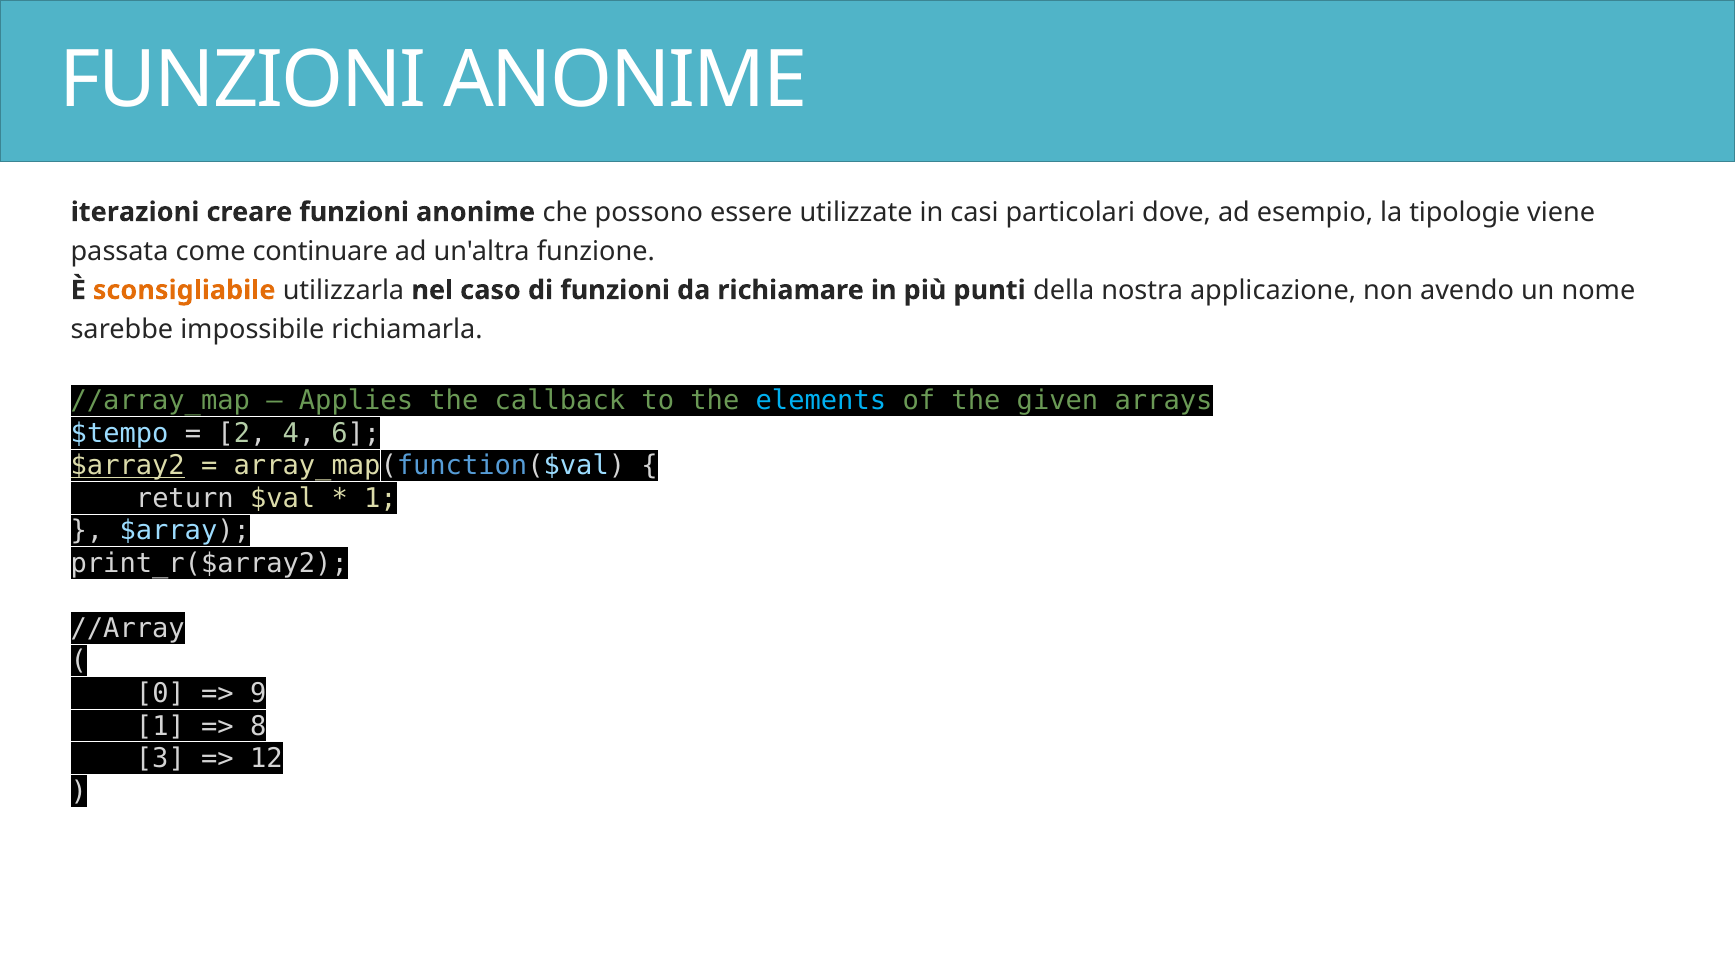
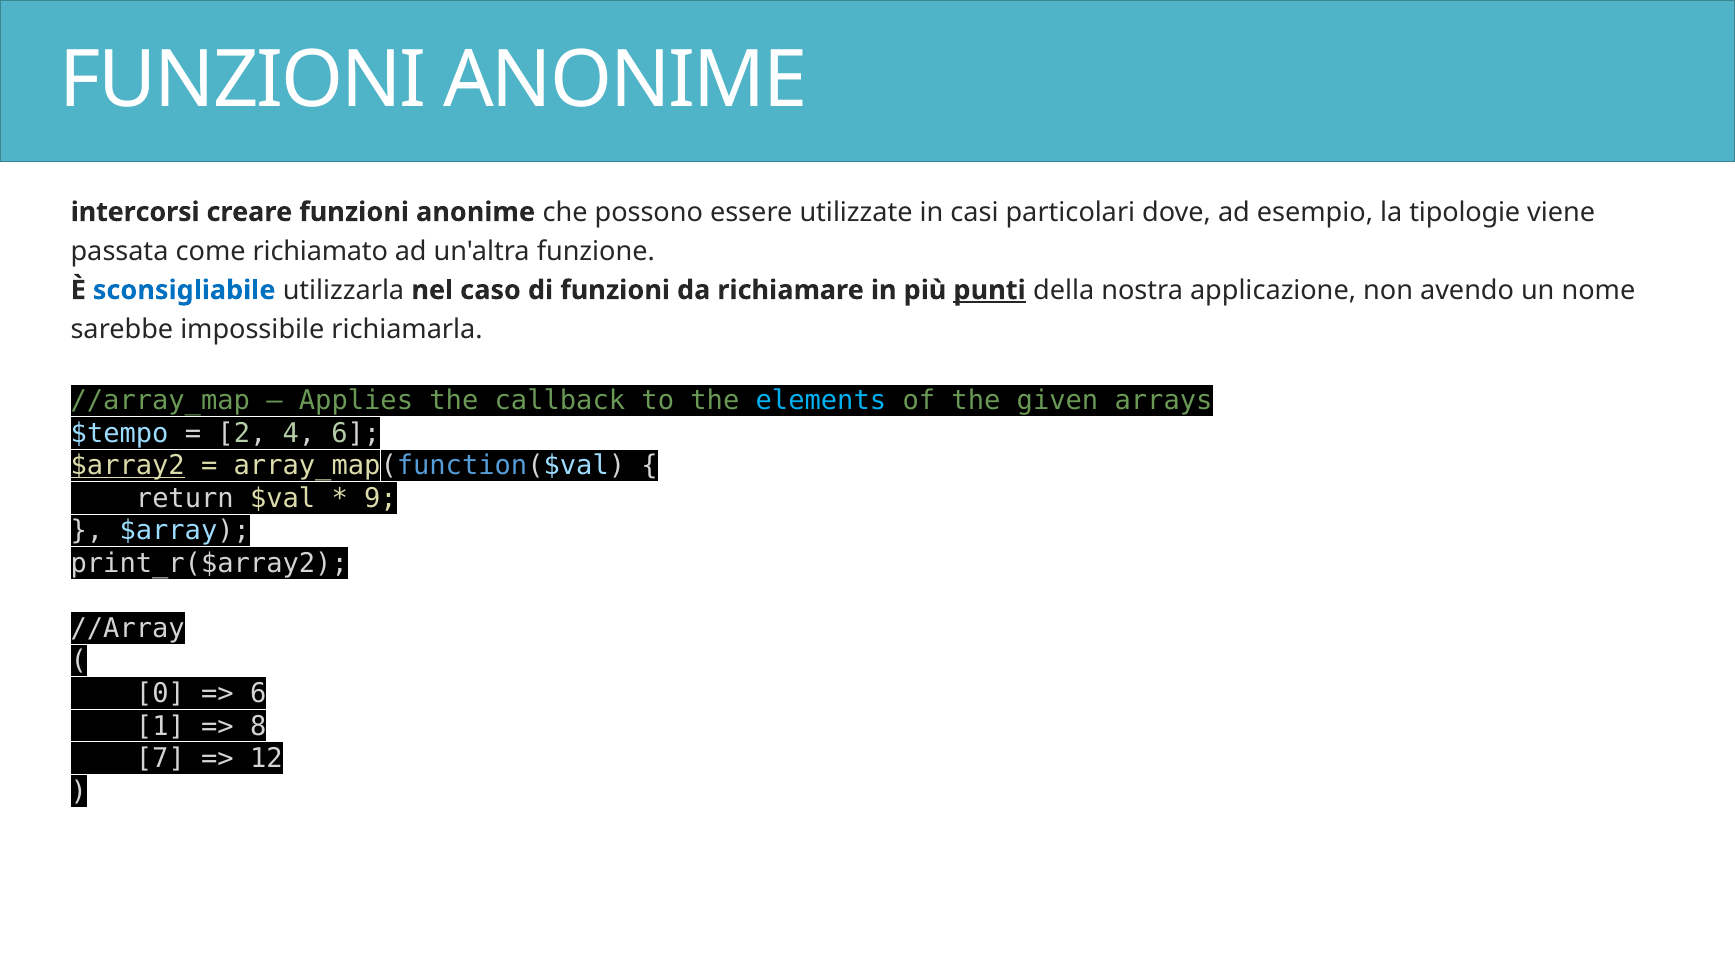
iterazioni: iterazioni -> intercorsi
continuare: continuare -> richiamato
sconsigliabile colour: orange -> blue
punti underline: none -> present
1 at (380, 498): 1 -> 9
9 at (258, 694): 9 -> 6
3: 3 -> 7
